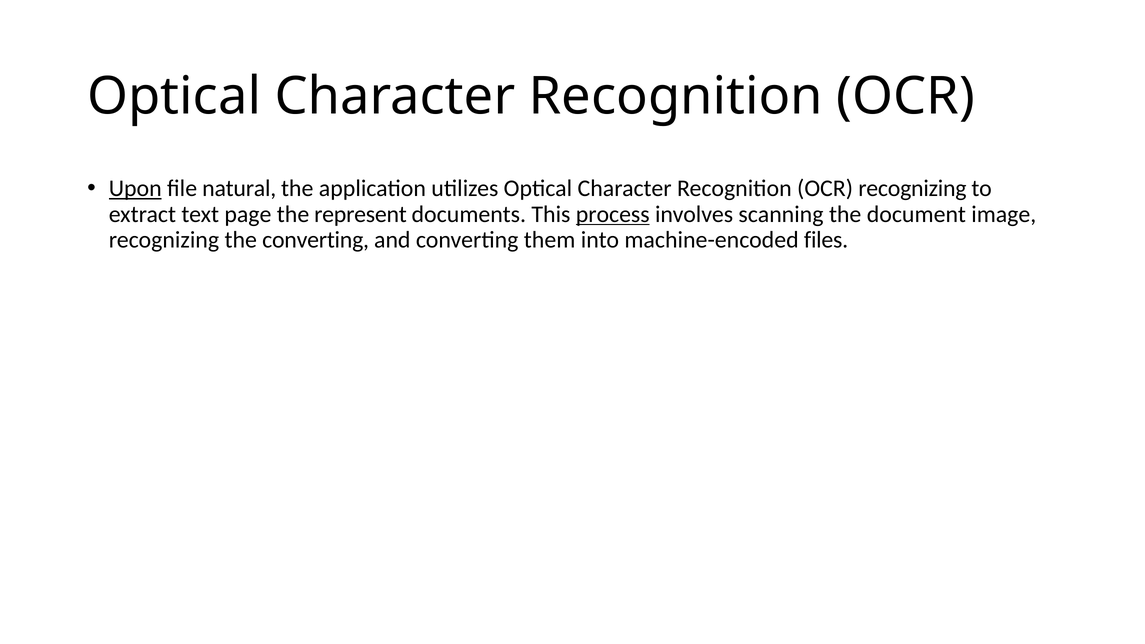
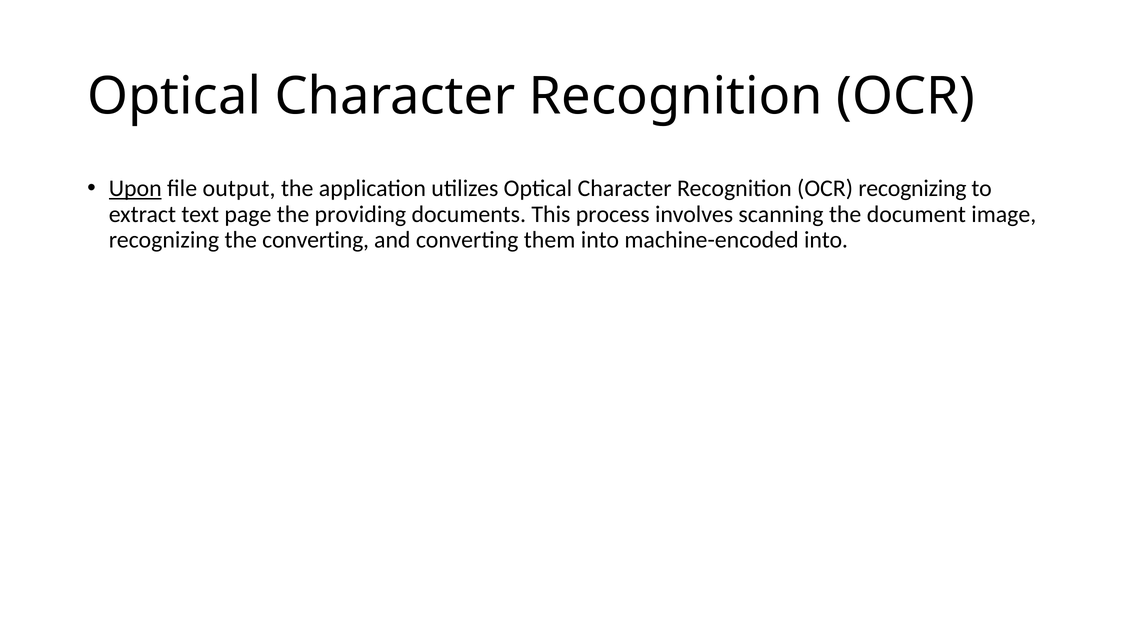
natural: natural -> output
represent: represent -> providing
process underline: present -> none
machine-encoded files: files -> into
